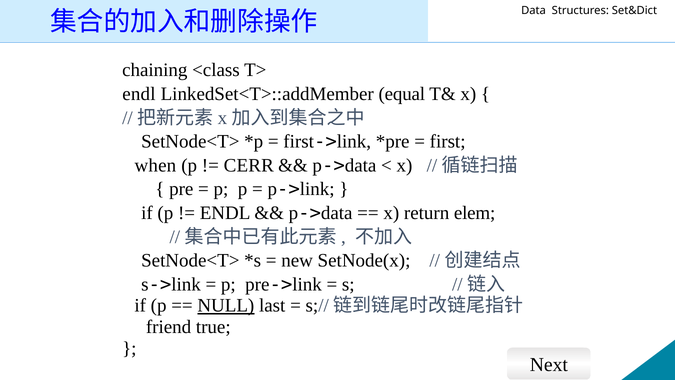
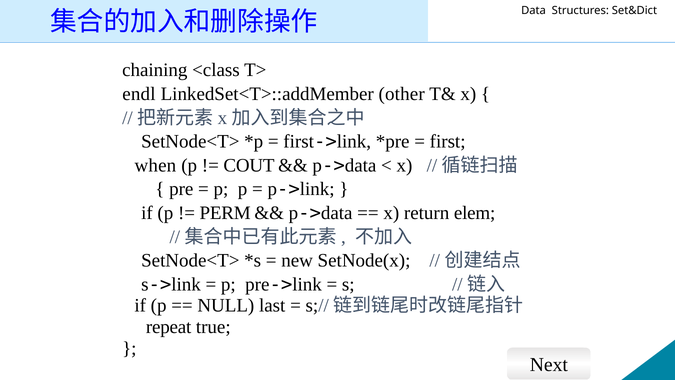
equal: equal -> other
CERR: CERR -> COUT
ENDL at (225, 213): ENDL -> PERM
NULL underline: present -> none
friend: friend -> repeat
